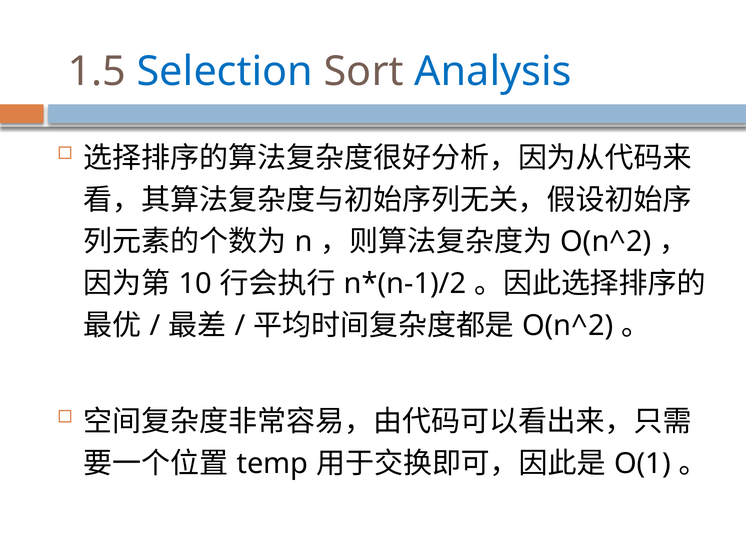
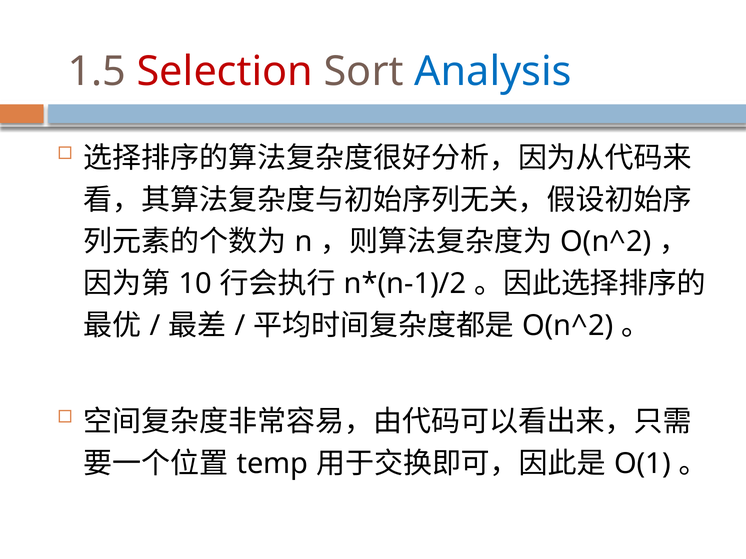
Selection colour: blue -> red
